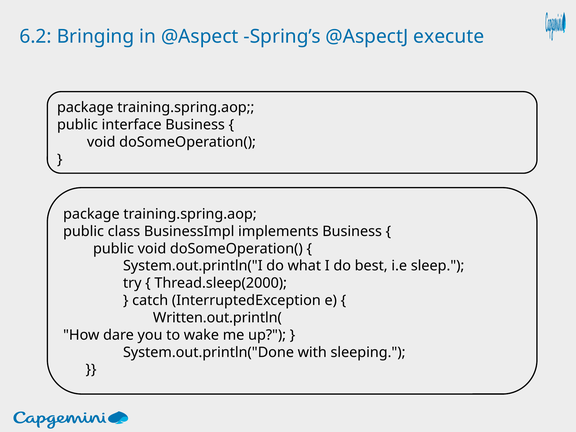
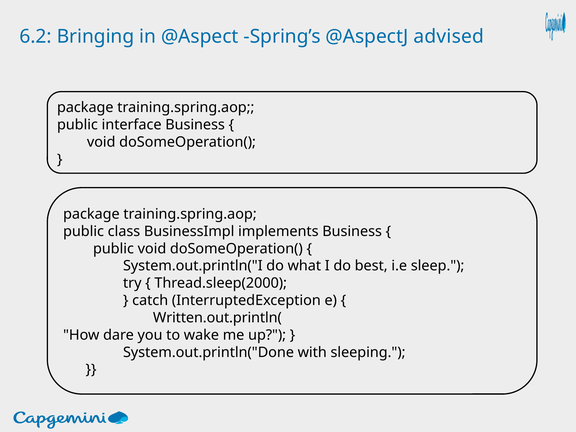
execute: execute -> advised
